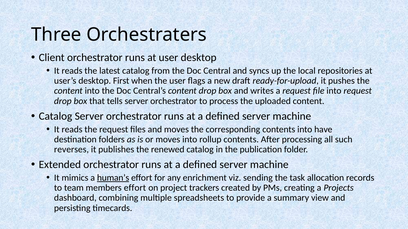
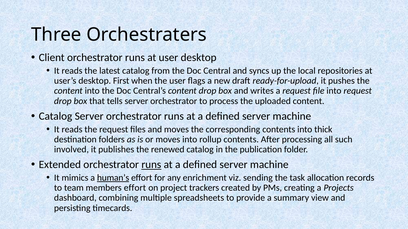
have: have -> thick
reverses: reverses -> involved
runs at (151, 165) underline: none -> present
